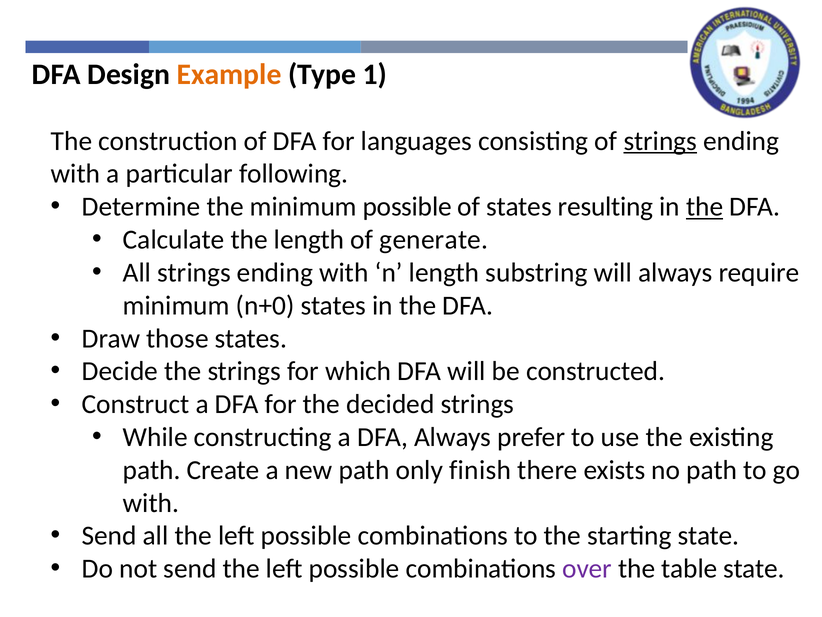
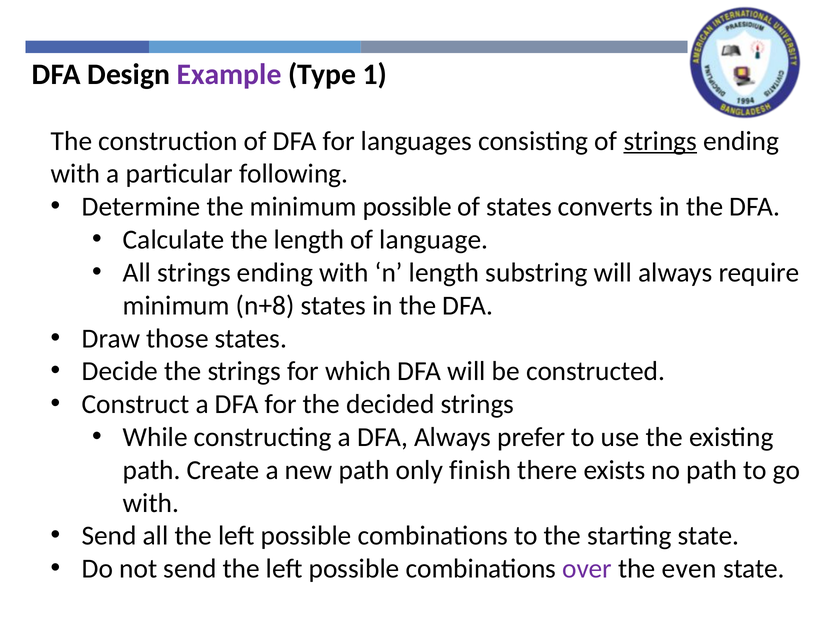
Example colour: orange -> purple
resulting: resulting -> converts
the at (705, 207) underline: present -> none
generate: generate -> language
n+0: n+0 -> n+8
table: table -> even
